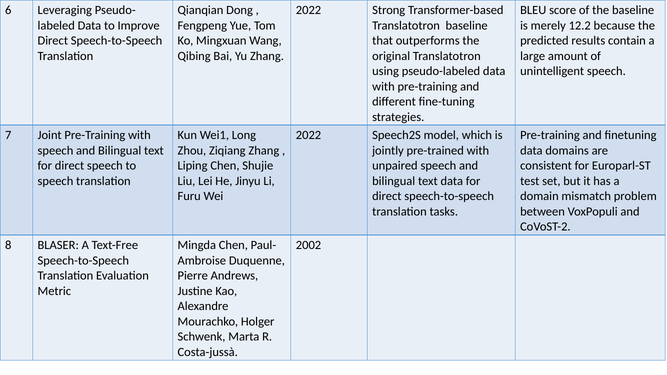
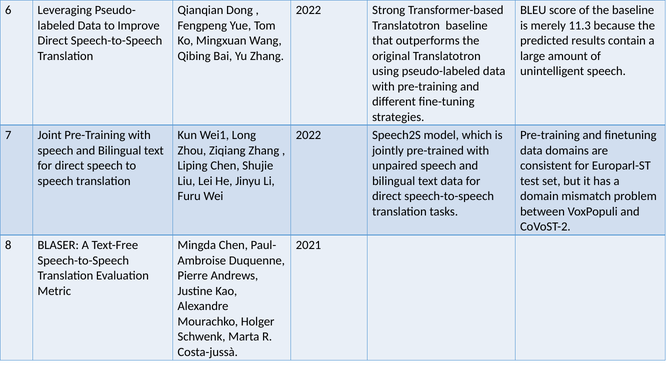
12.2: 12.2 -> 11.3
2002: 2002 -> 2021
